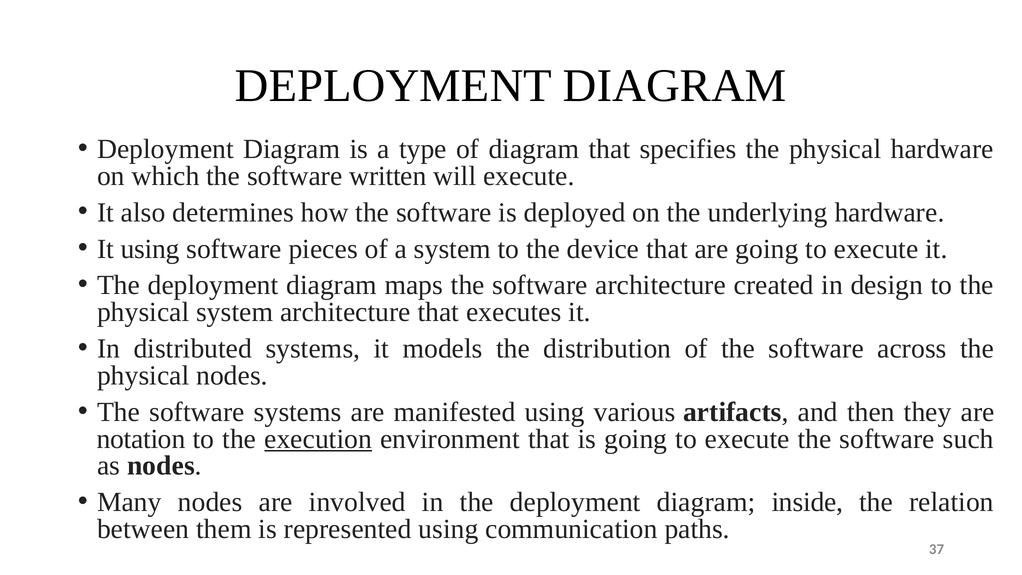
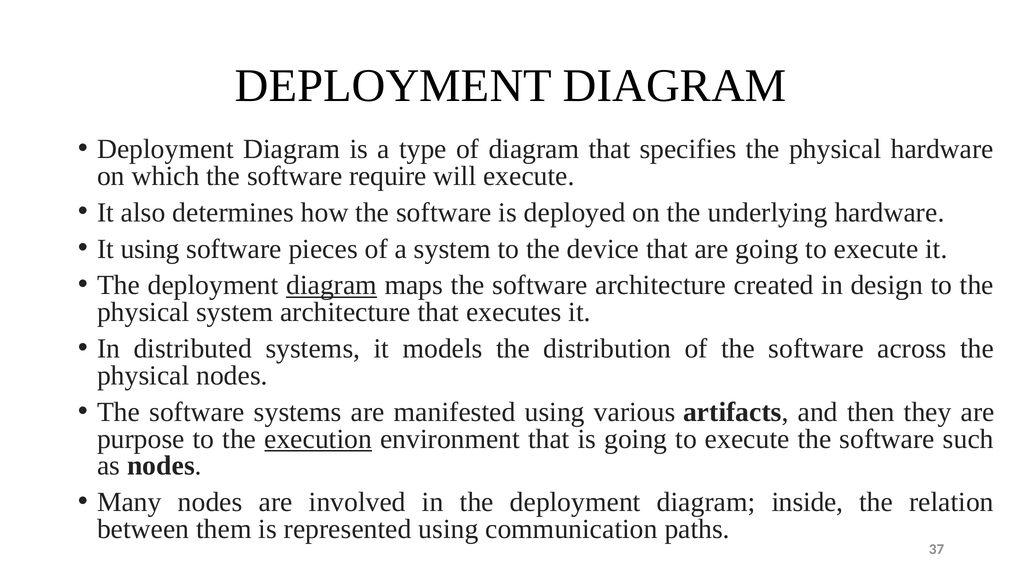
written: written -> require
diagram at (332, 285) underline: none -> present
notation: notation -> purpose
